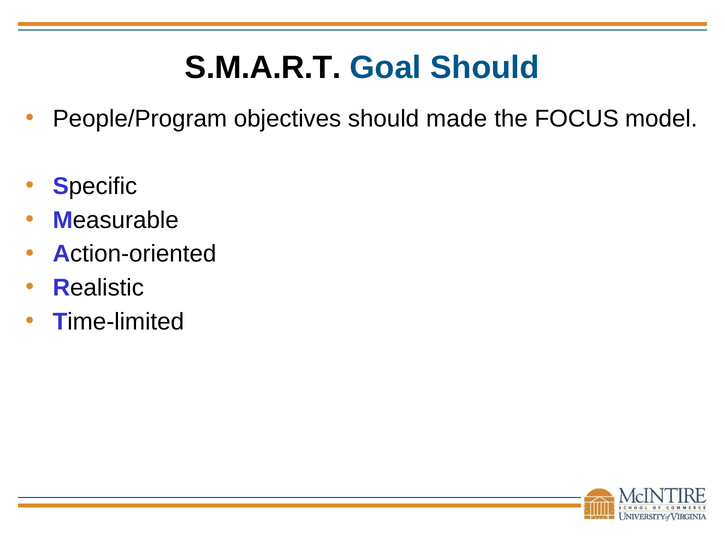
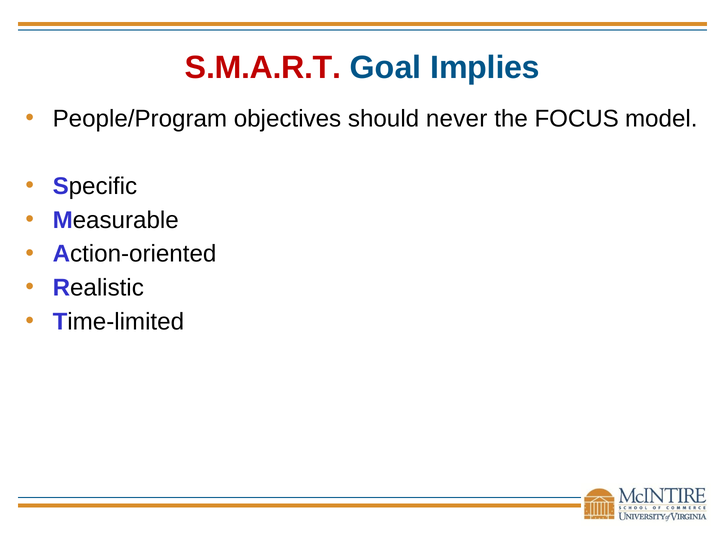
S.M.A.R.T colour: black -> red
Goal Should: Should -> Implies
made: made -> never
